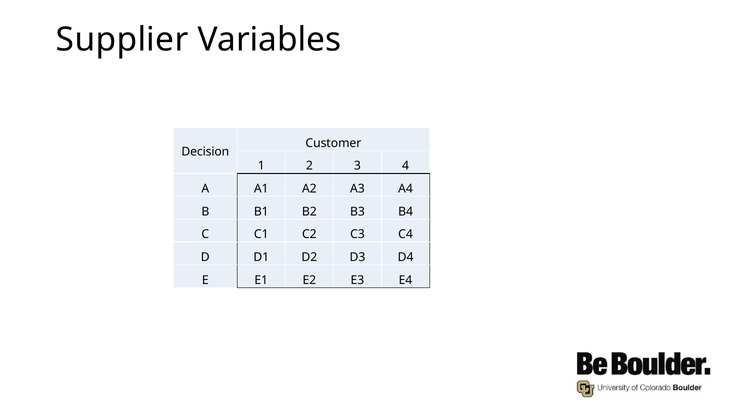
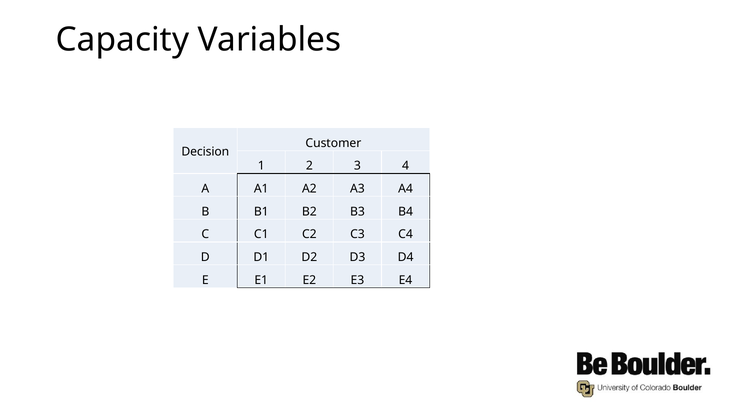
Supplier: Supplier -> Capacity
